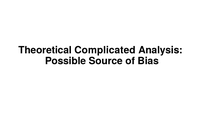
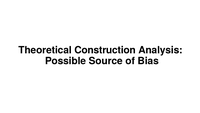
Complicated: Complicated -> Construction
